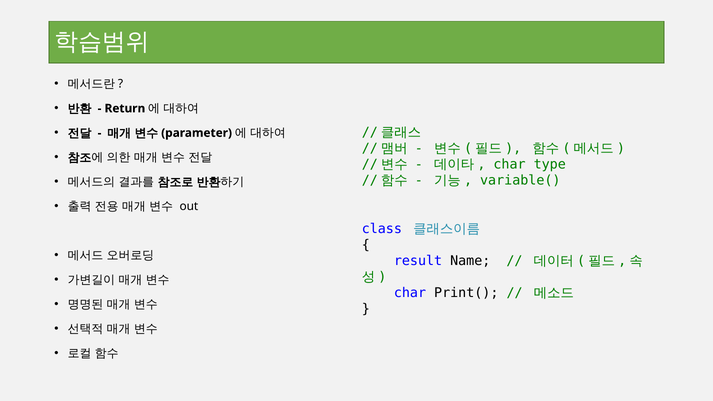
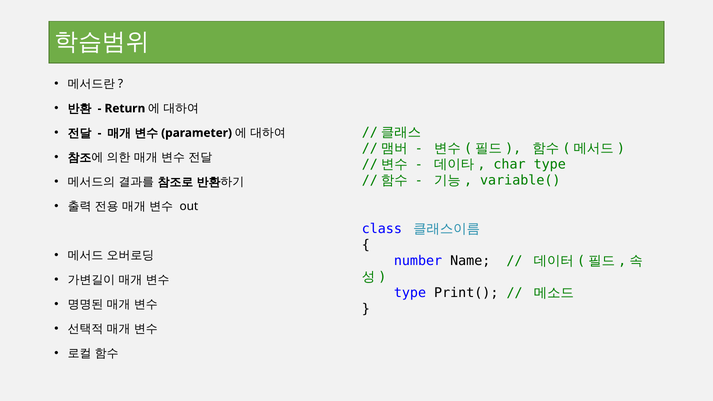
result: result -> number
char at (410, 293): char -> type
